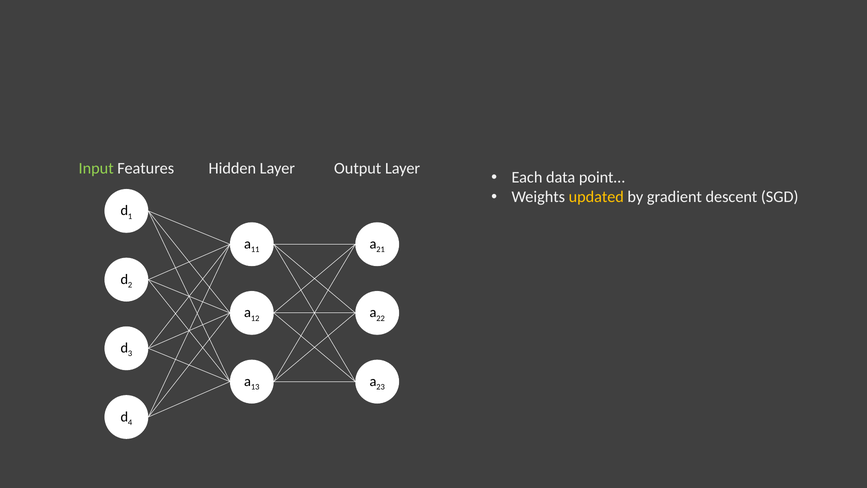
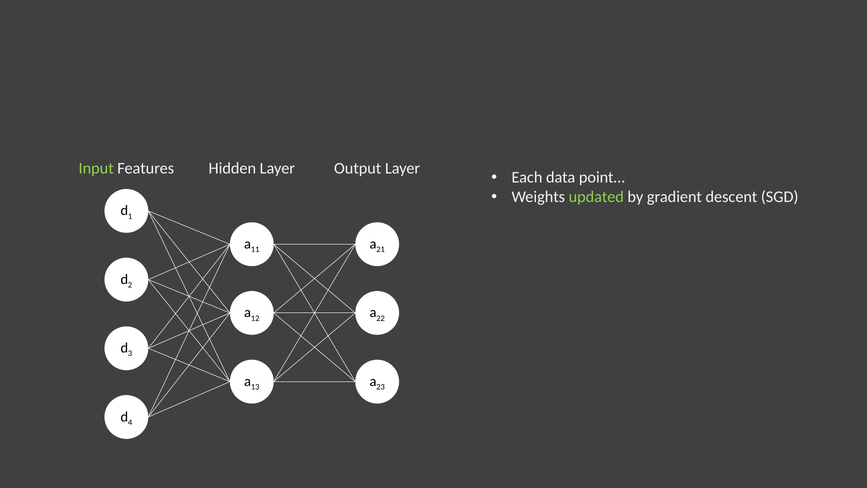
updated colour: yellow -> light green
